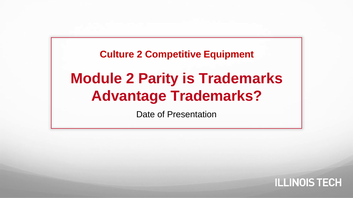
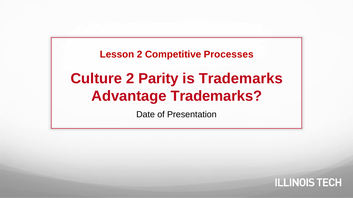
Culture: Culture -> Lesson
Equipment: Equipment -> Processes
Module: Module -> Culture
